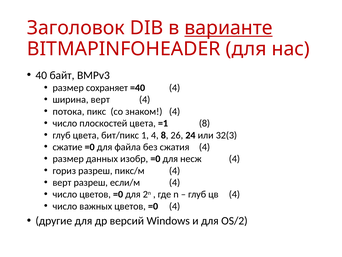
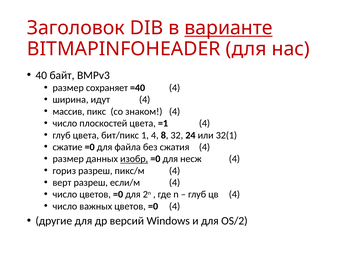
ширина верт: верт -> идут
потока: потока -> массив
=1 8: 8 -> 4
26: 26 -> 32
32(3: 32(3 -> 32(1
изобр underline: none -> present
